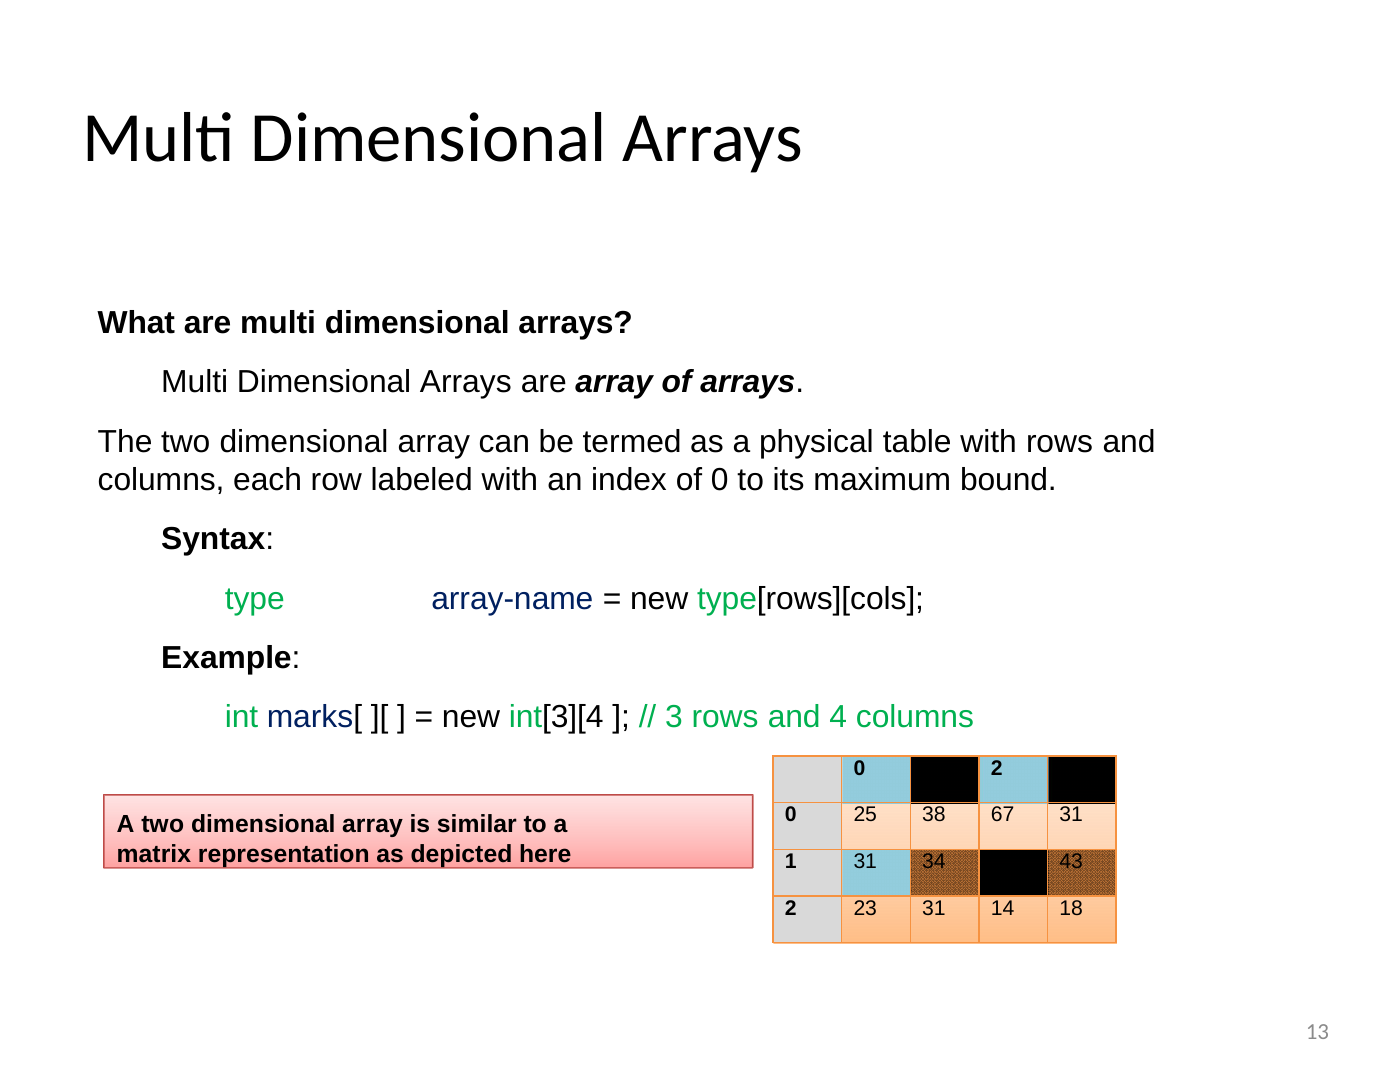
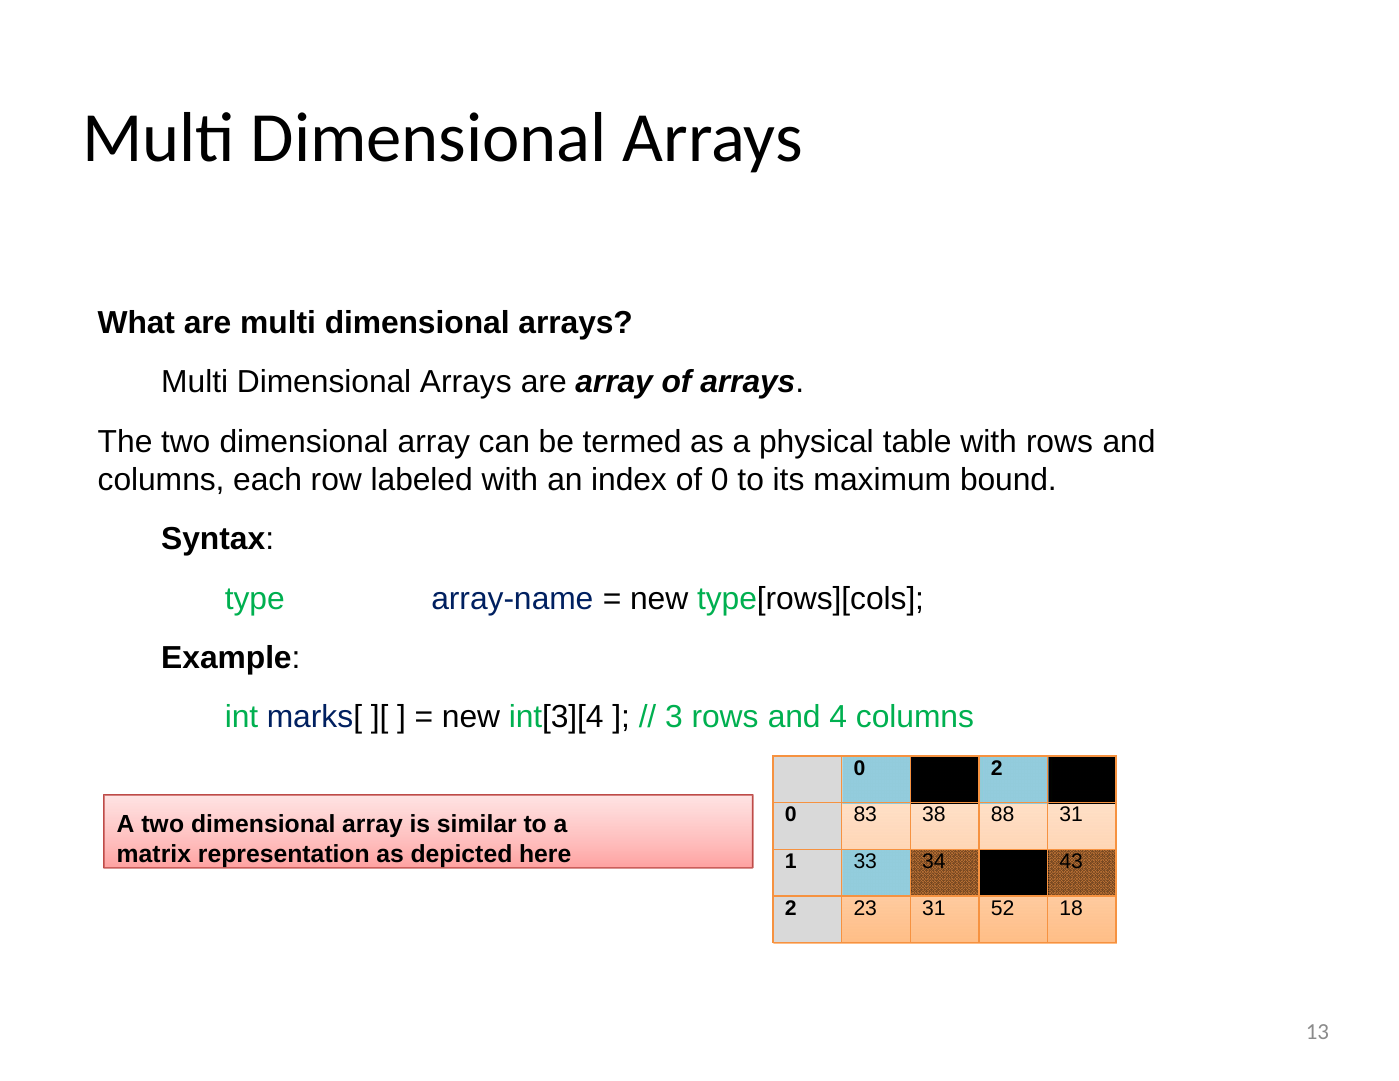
25: 25 -> 83
67: 67 -> 88
1 31: 31 -> 33
14: 14 -> 52
